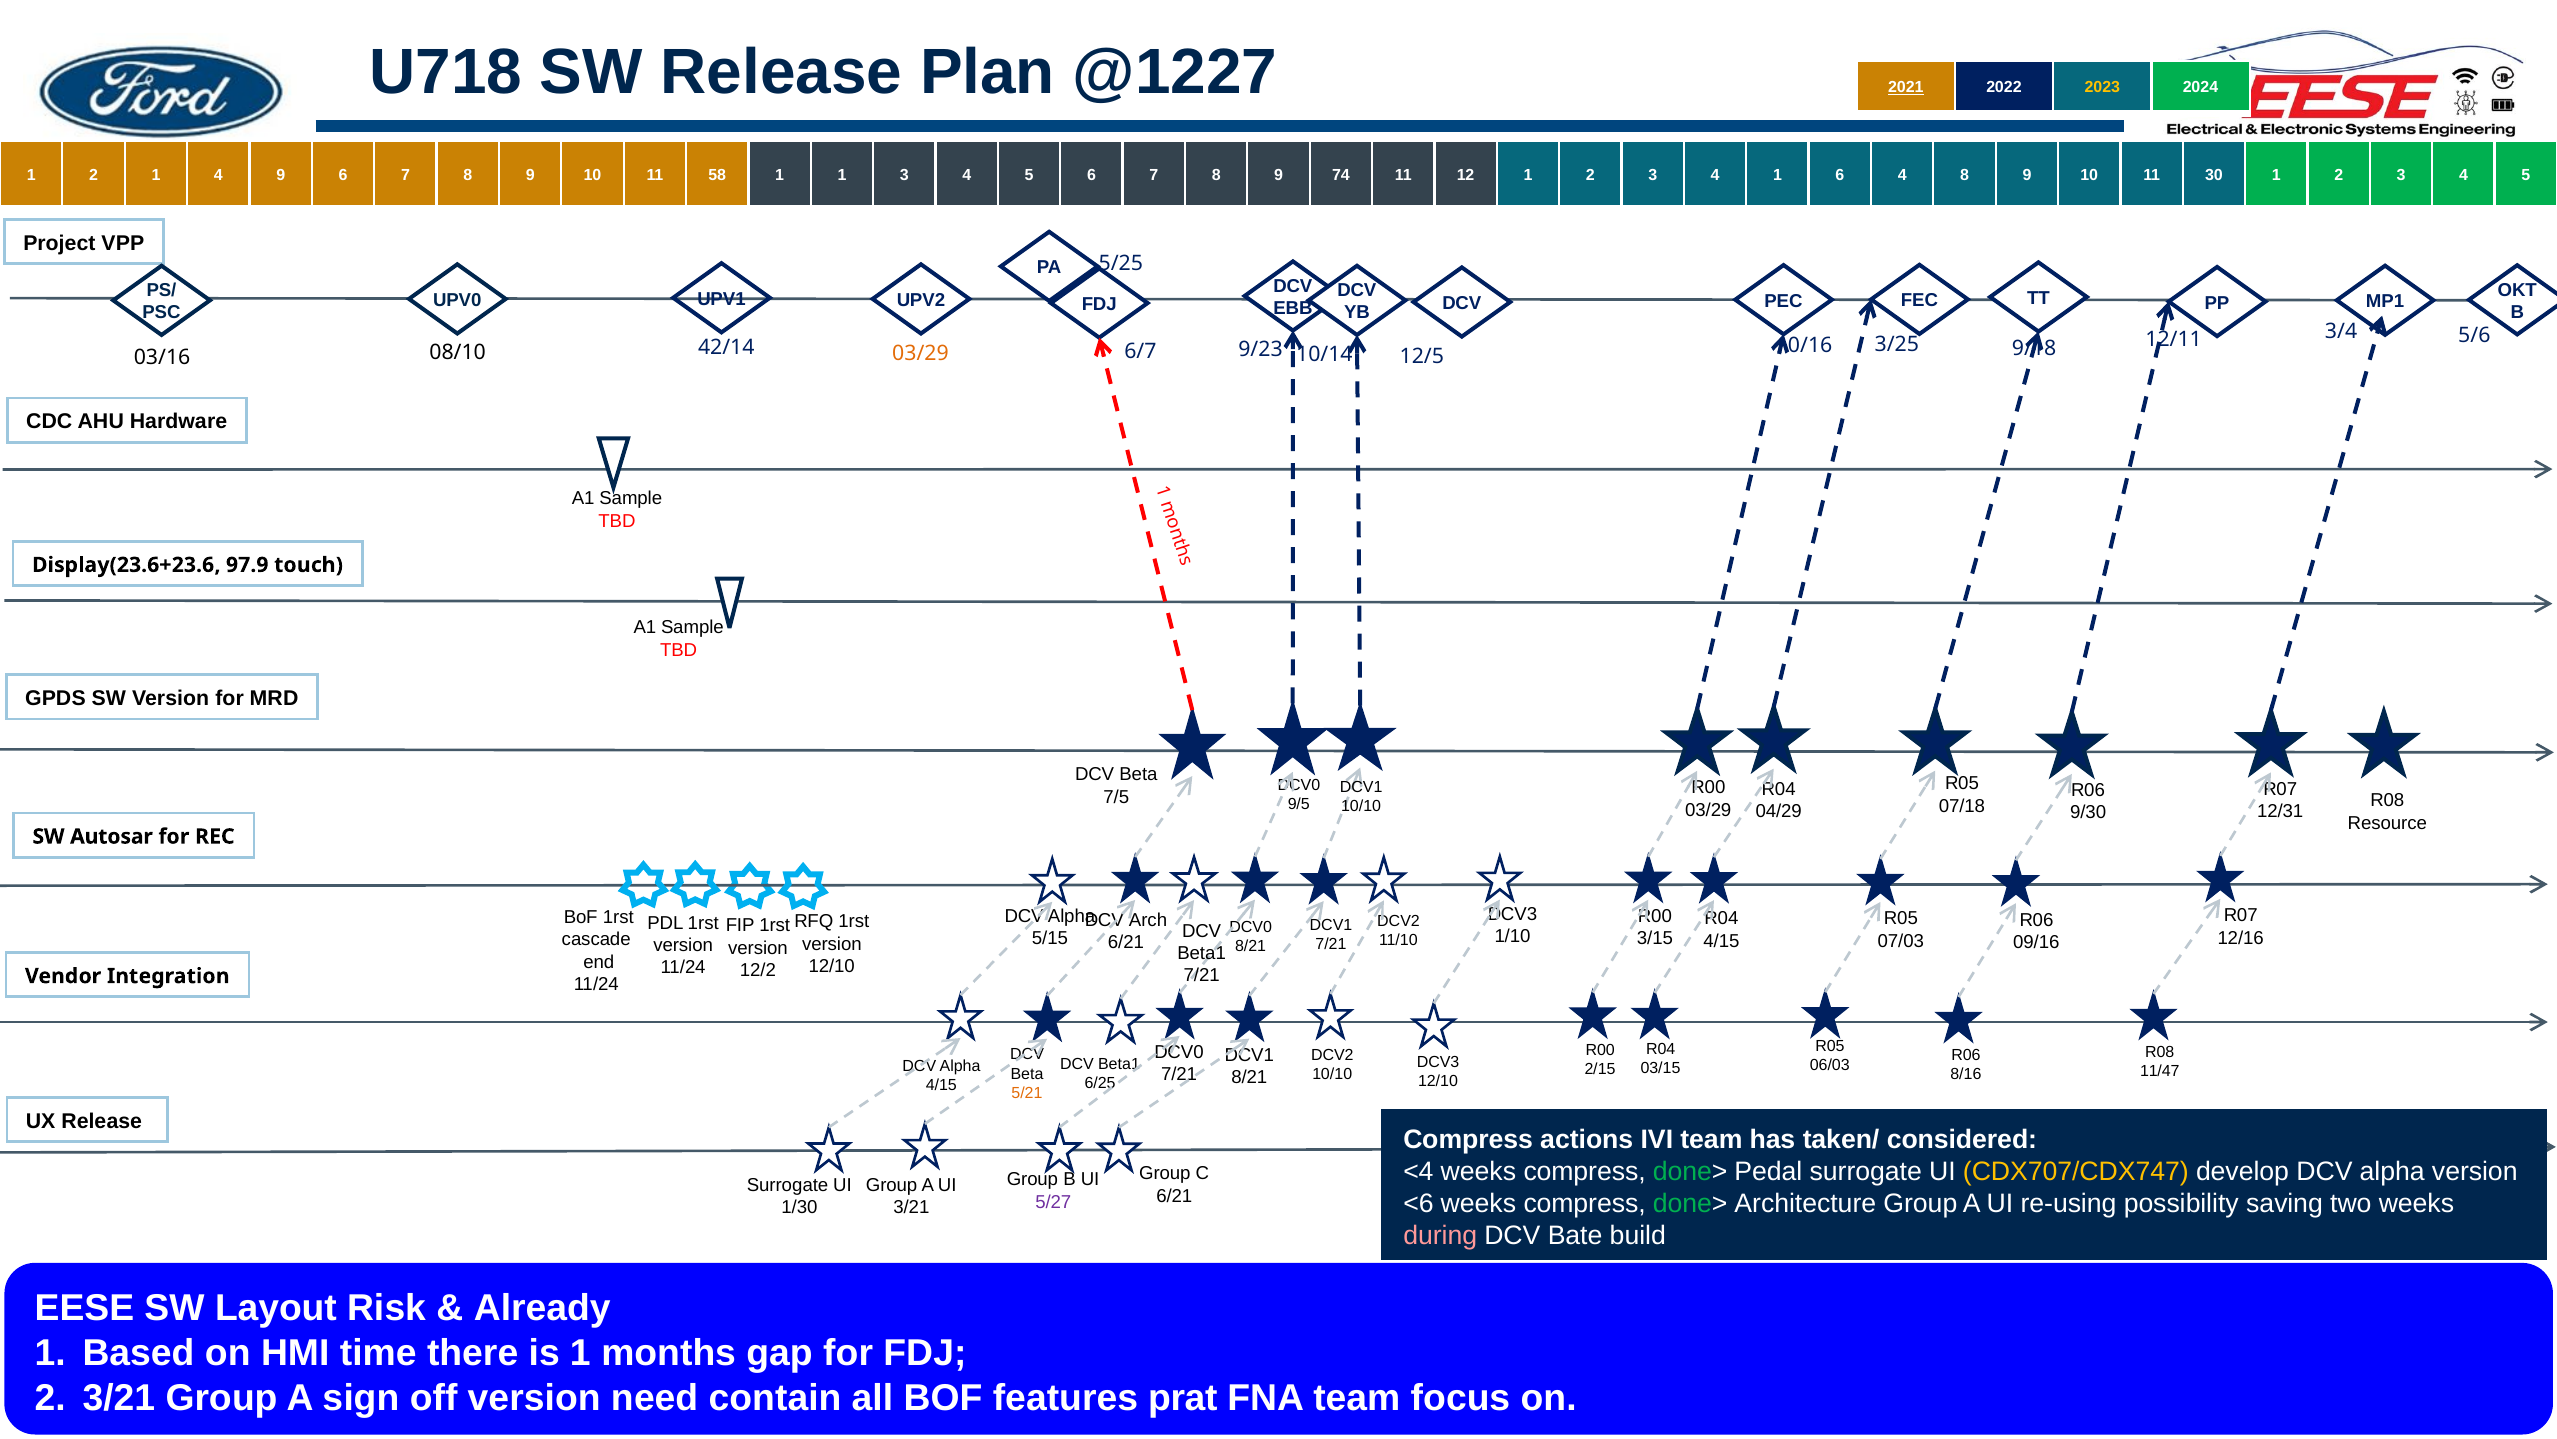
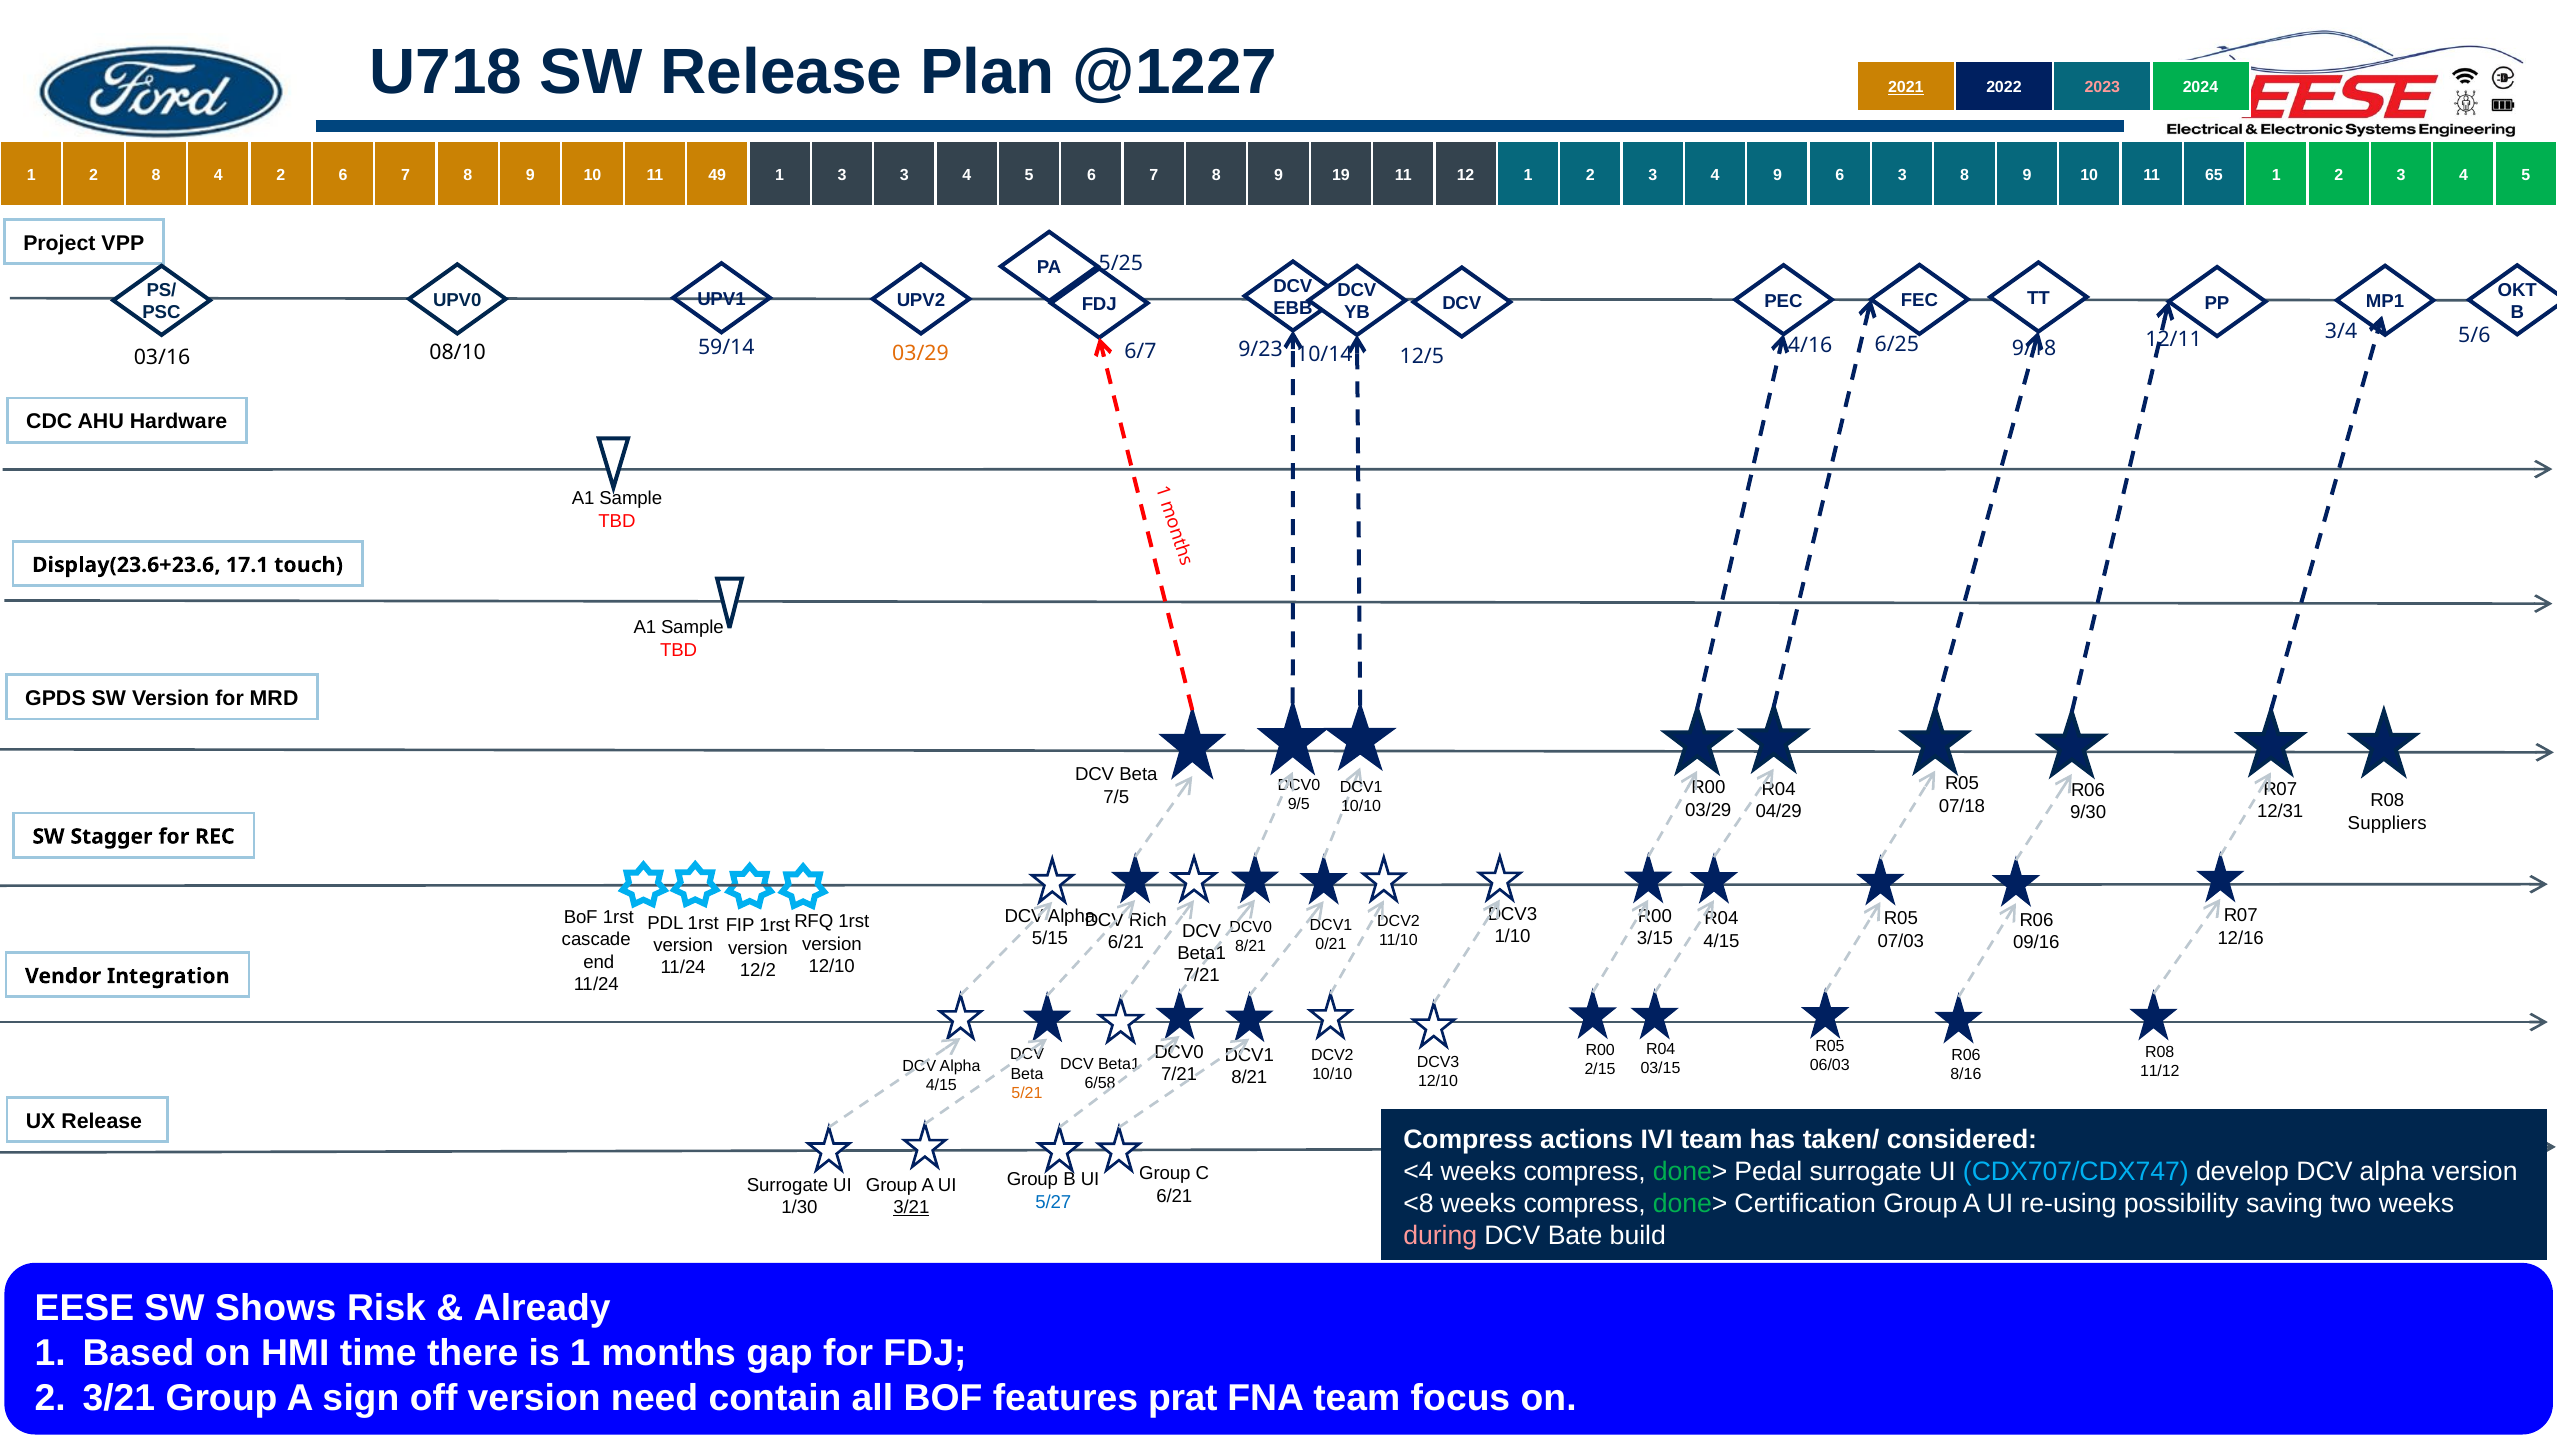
2023 colour: yellow -> pink
2 1: 1 -> 8
4 9: 9 -> 2
58: 58 -> 49
1 1: 1 -> 3
74: 74 -> 19
4 1: 1 -> 9
6 4: 4 -> 3
30: 30 -> 65
3/25: 3/25 -> 6/25
0/16: 0/16 -> 4/16
42/14: 42/14 -> 59/14
97.9: 97.9 -> 17.1
Resource: Resource -> Suppliers
Autosar: Autosar -> Stagger
Arch: Arch -> Rich
7/21 at (1331, 944): 7/21 -> 0/21
11/47: 11/47 -> 11/12
6/25: 6/25 -> 6/58
CDX707/CDX747 colour: yellow -> light blue
<6: <6 -> <8
Architecture: Architecture -> Certification
5/27 colour: purple -> blue
3/21 at (911, 1207) underline: none -> present
Layout: Layout -> Shows
